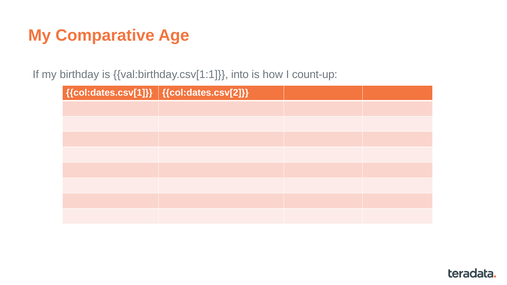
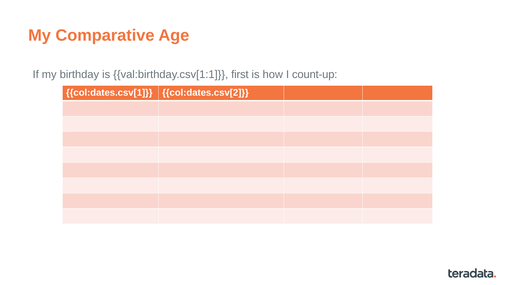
into: into -> first
